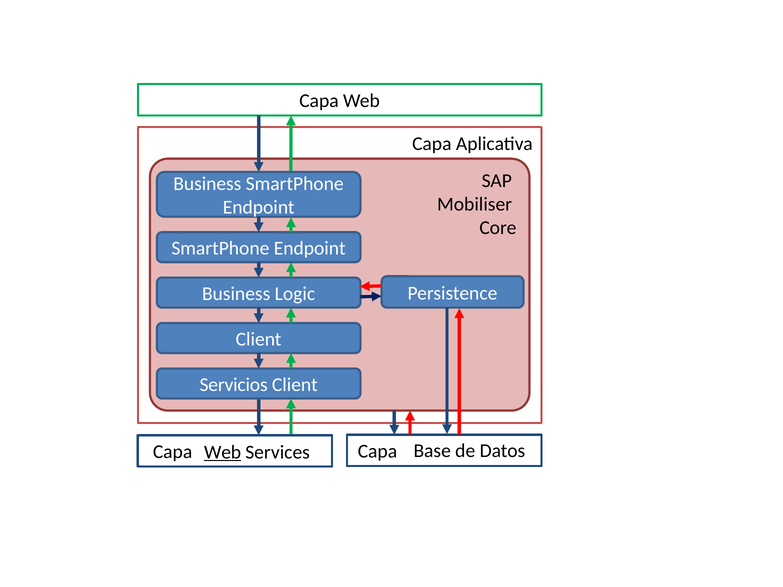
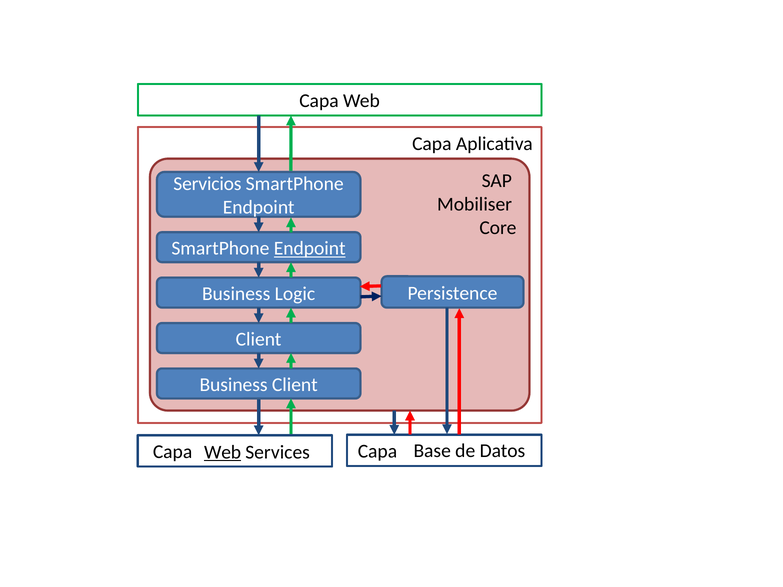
Business at (207, 184): Business -> Servicios
Endpoint at (310, 249) underline: none -> present
Servicios at (234, 385): Servicios -> Business
